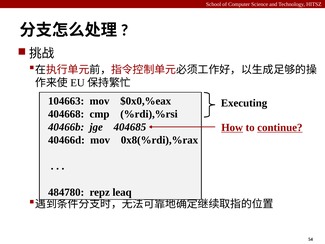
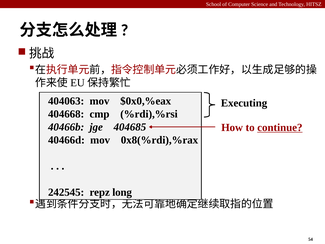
104663: 104663 -> 404063
How underline: present -> none
484780: 484780 -> 242545
leaq: leaq -> long
